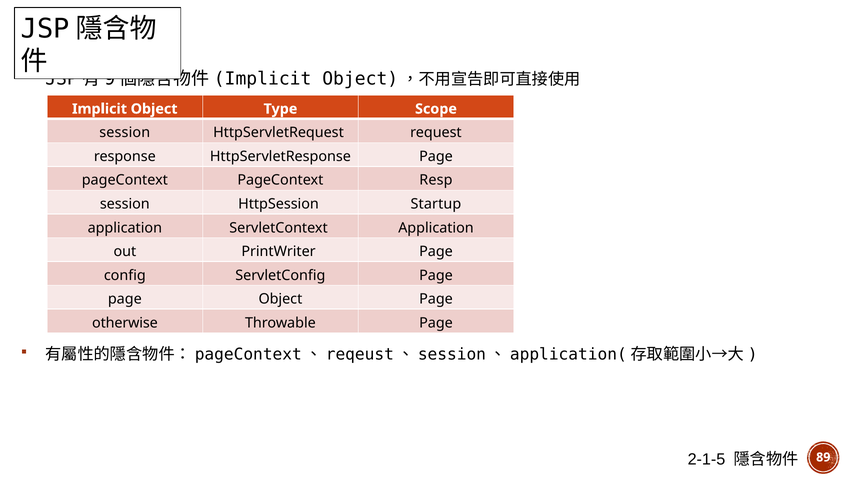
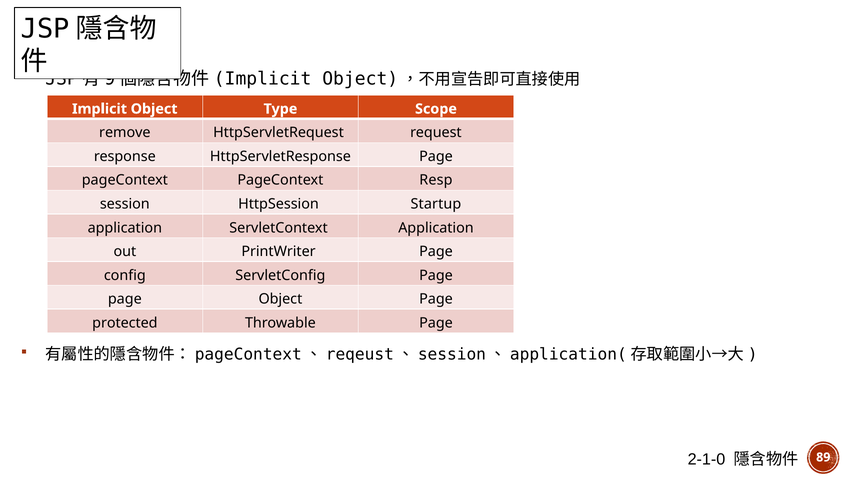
session at (125, 133): session -> remove
otherwise: otherwise -> protected
2-1-5: 2-1-5 -> 2-1-0
